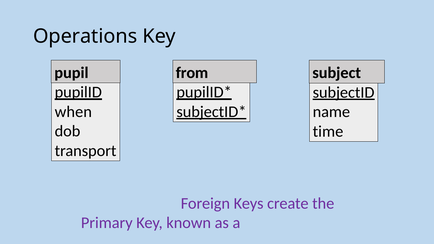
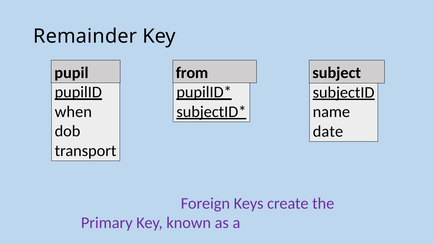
Operations: Operations -> Remainder
time: time -> date
